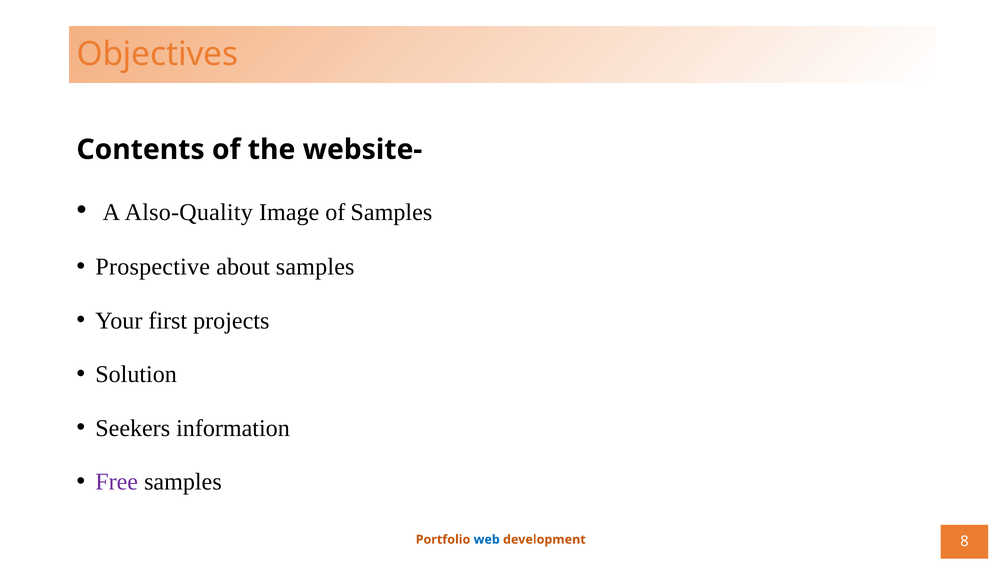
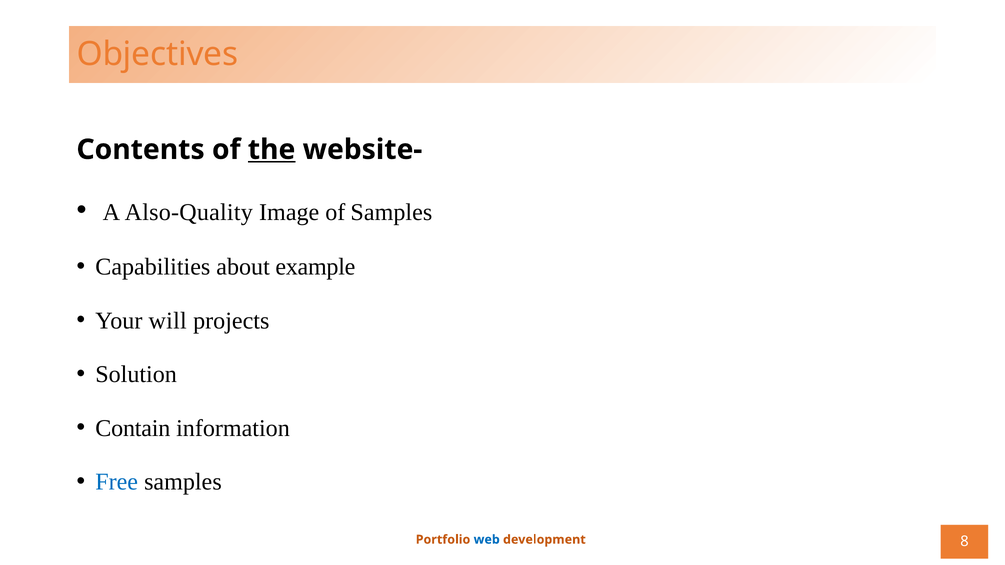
the underline: none -> present
Prospective: Prospective -> Capabilities
about samples: samples -> example
first: first -> will
Seekers: Seekers -> Contain
Free colour: purple -> blue
